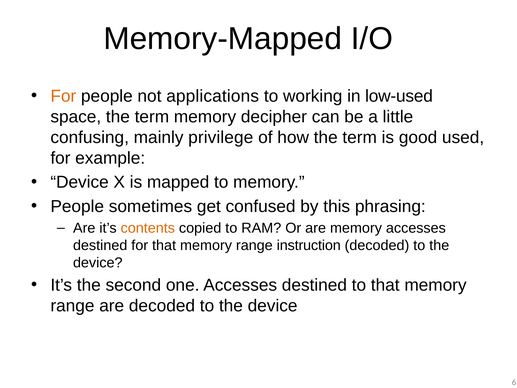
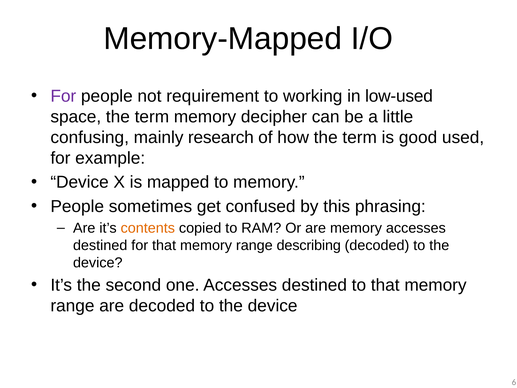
For at (63, 96) colour: orange -> purple
applications: applications -> requirement
privilege: privilege -> research
instruction: instruction -> describing
